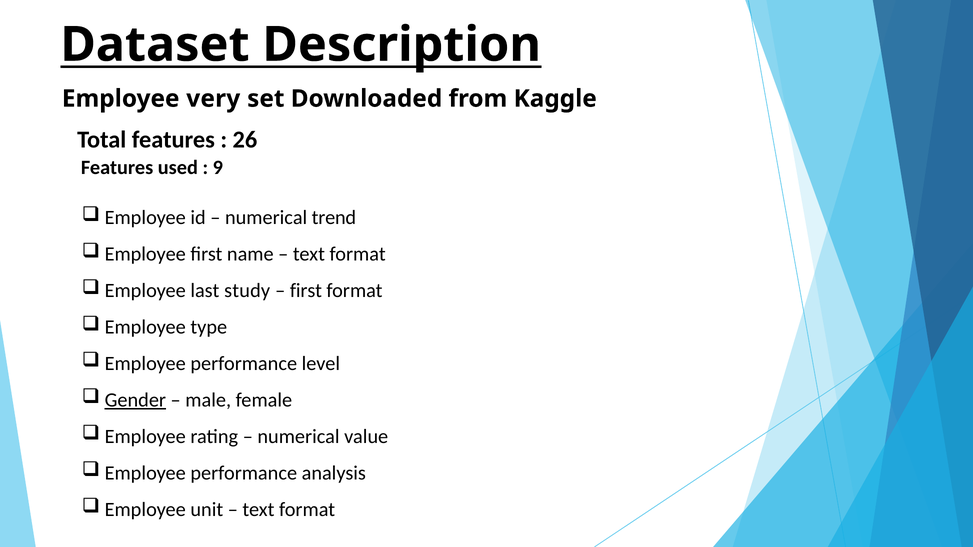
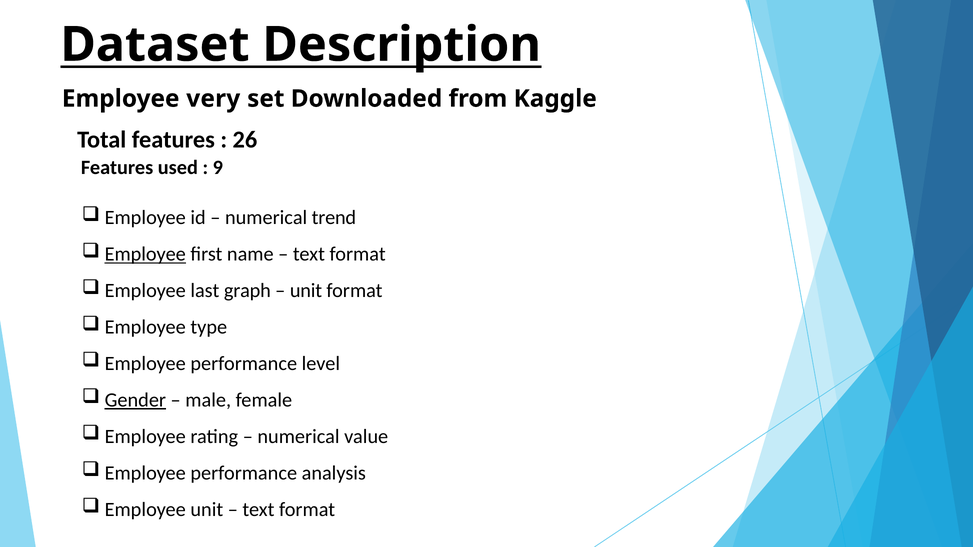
Employee at (145, 254) underline: none -> present
study: study -> graph
first at (306, 291): first -> unit
